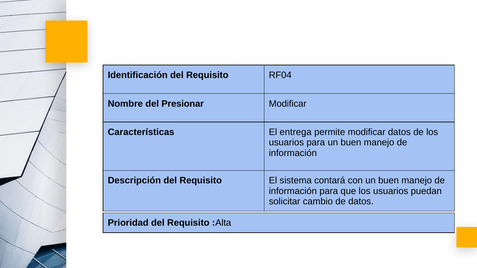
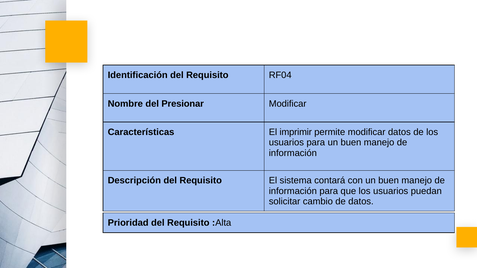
entrega: entrega -> imprimir
